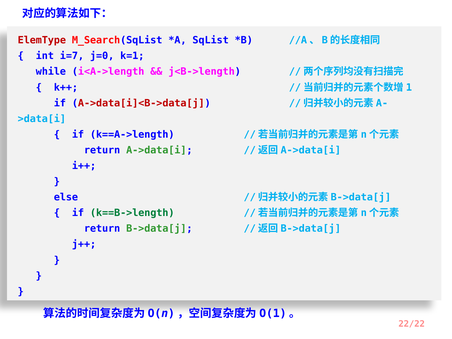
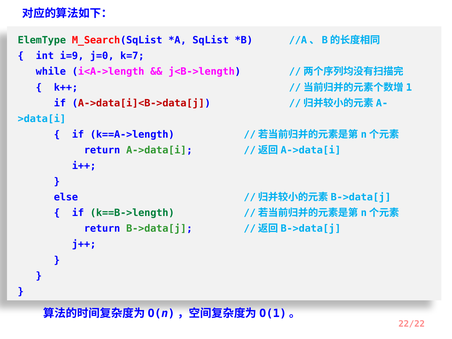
ElemType colour: red -> green
i=7: i=7 -> i=9
k=1: k=1 -> k=7
